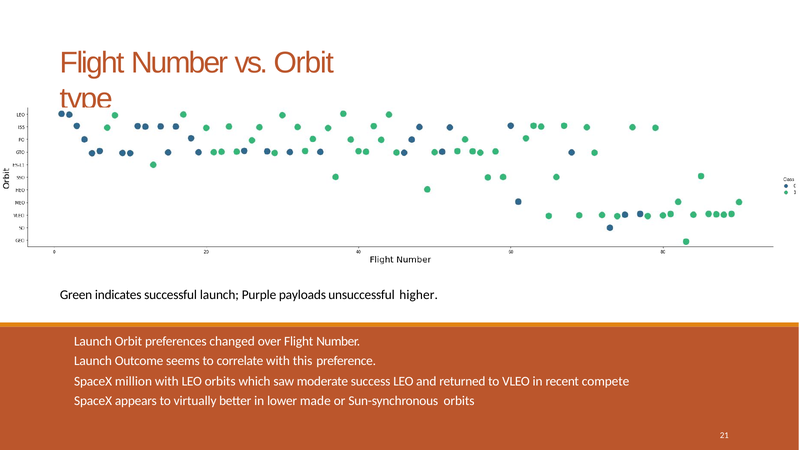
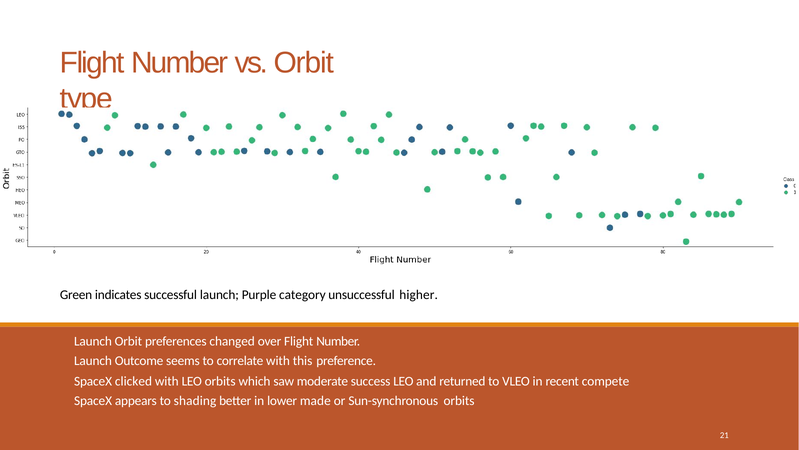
payloads: payloads -> category
million: million -> clicked
virtually: virtually -> shading
